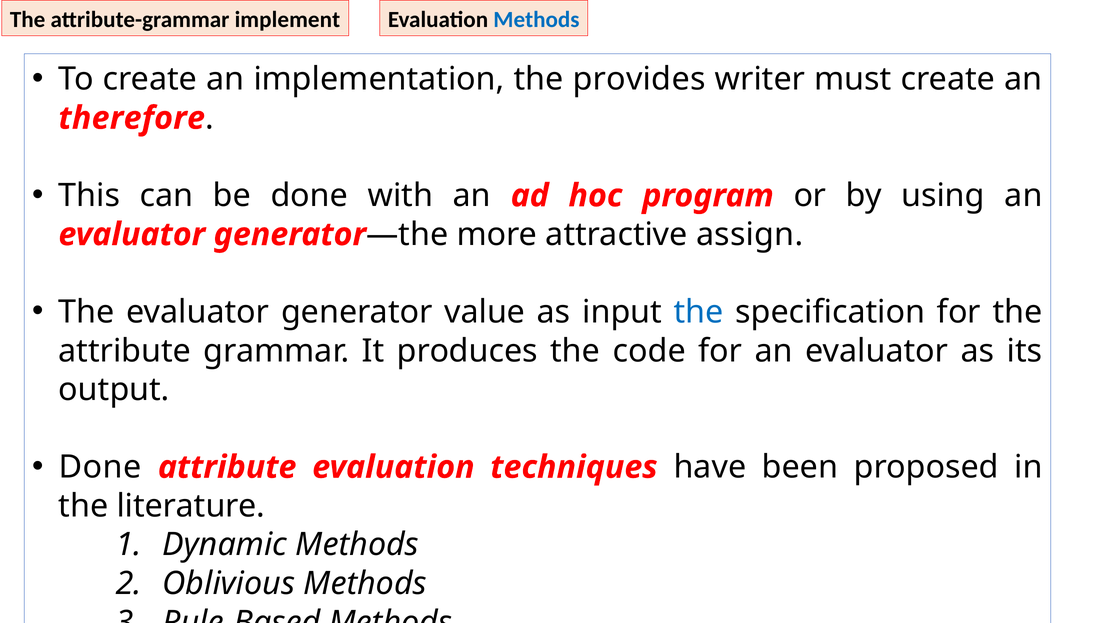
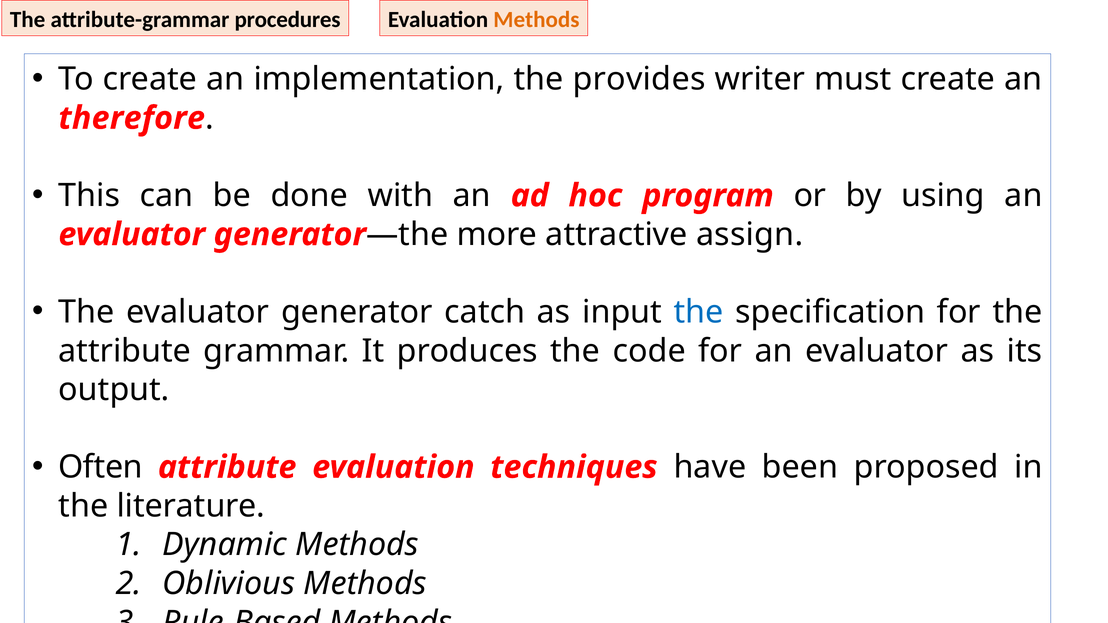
implement: implement -> procedures
Methods at (536, 20) colour: blue -> orange
value: value -> catch
Done at (100, 467): Done -> Often
